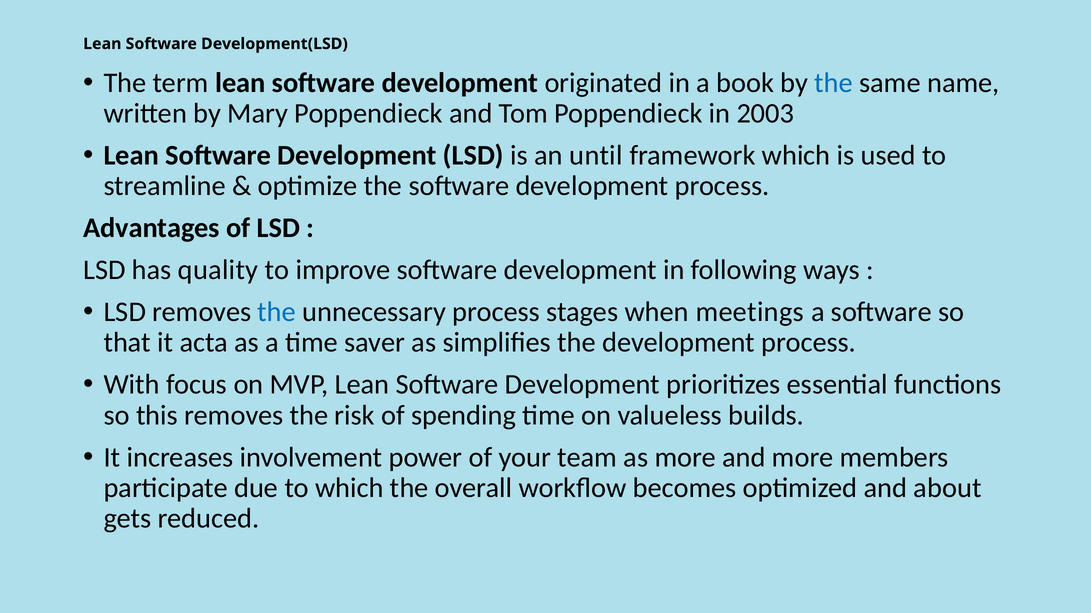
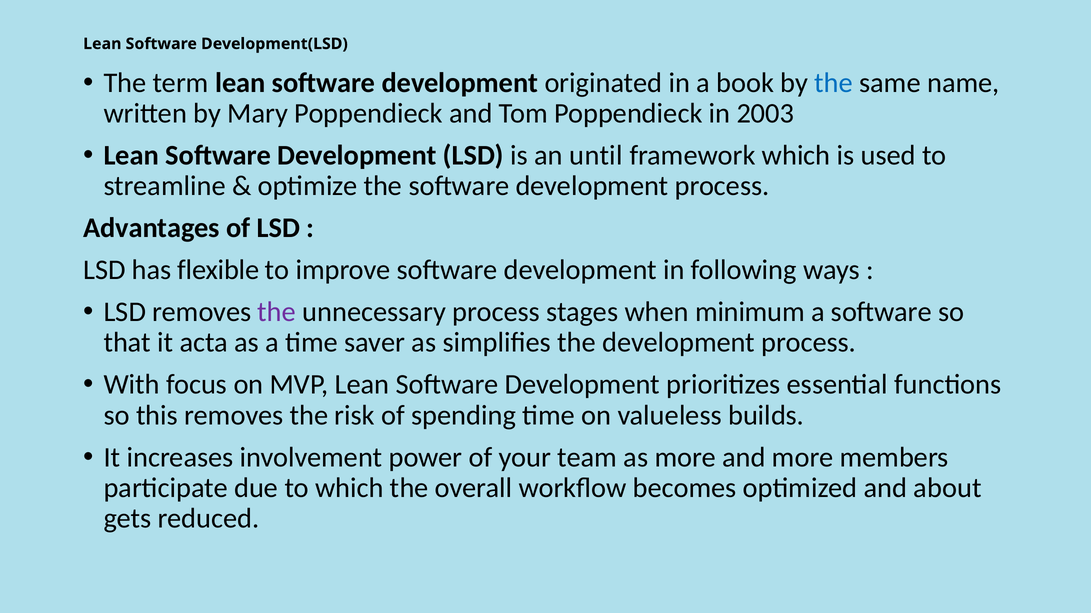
quality: quality -> flexible
the at (277, 312) colour: blue -> purple
meetings: meetings -> minimum
